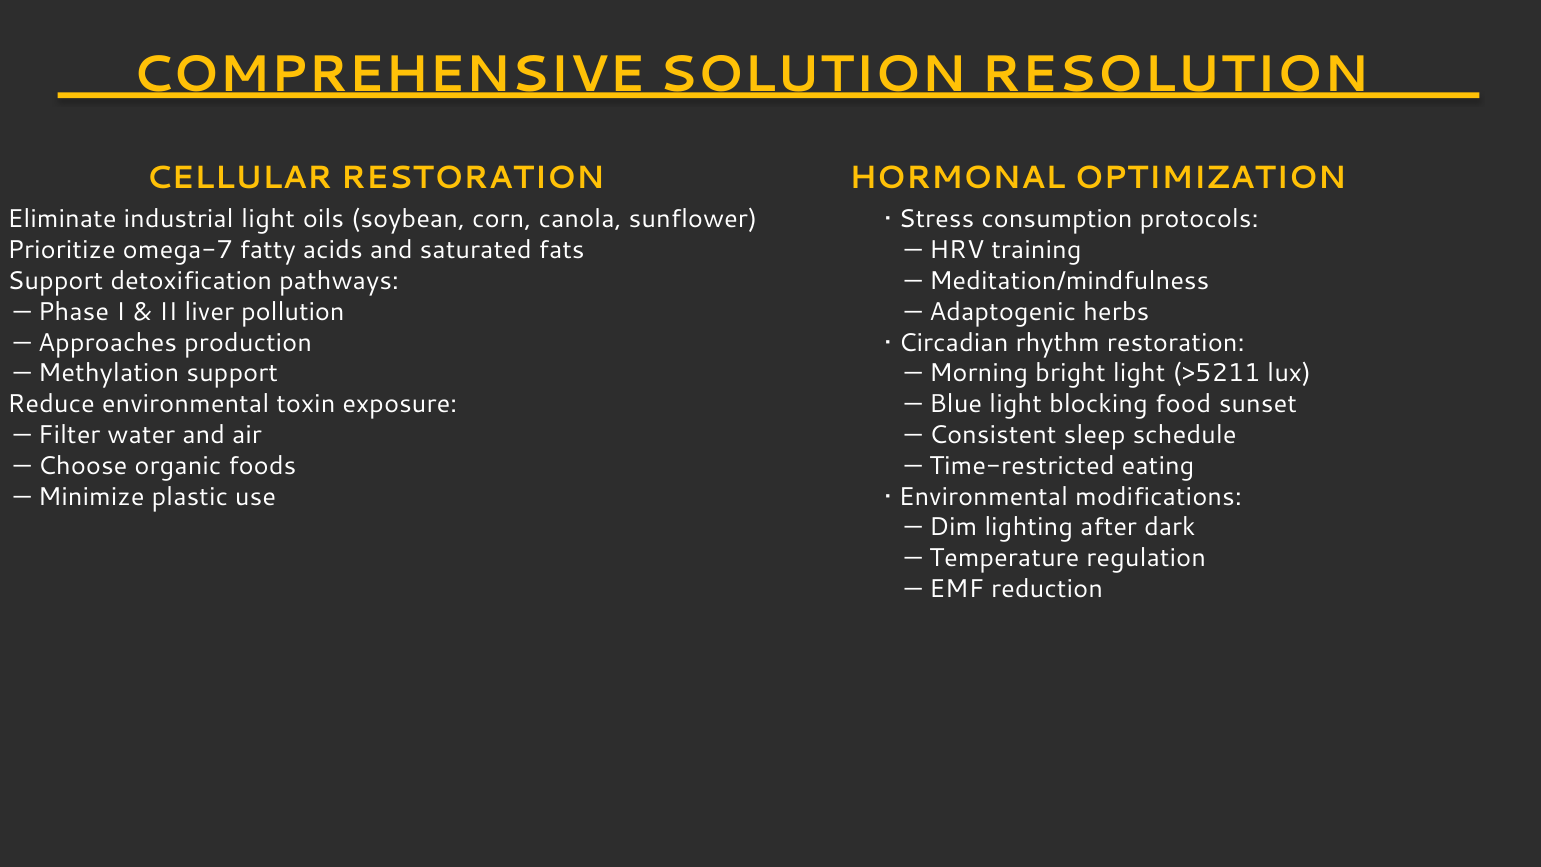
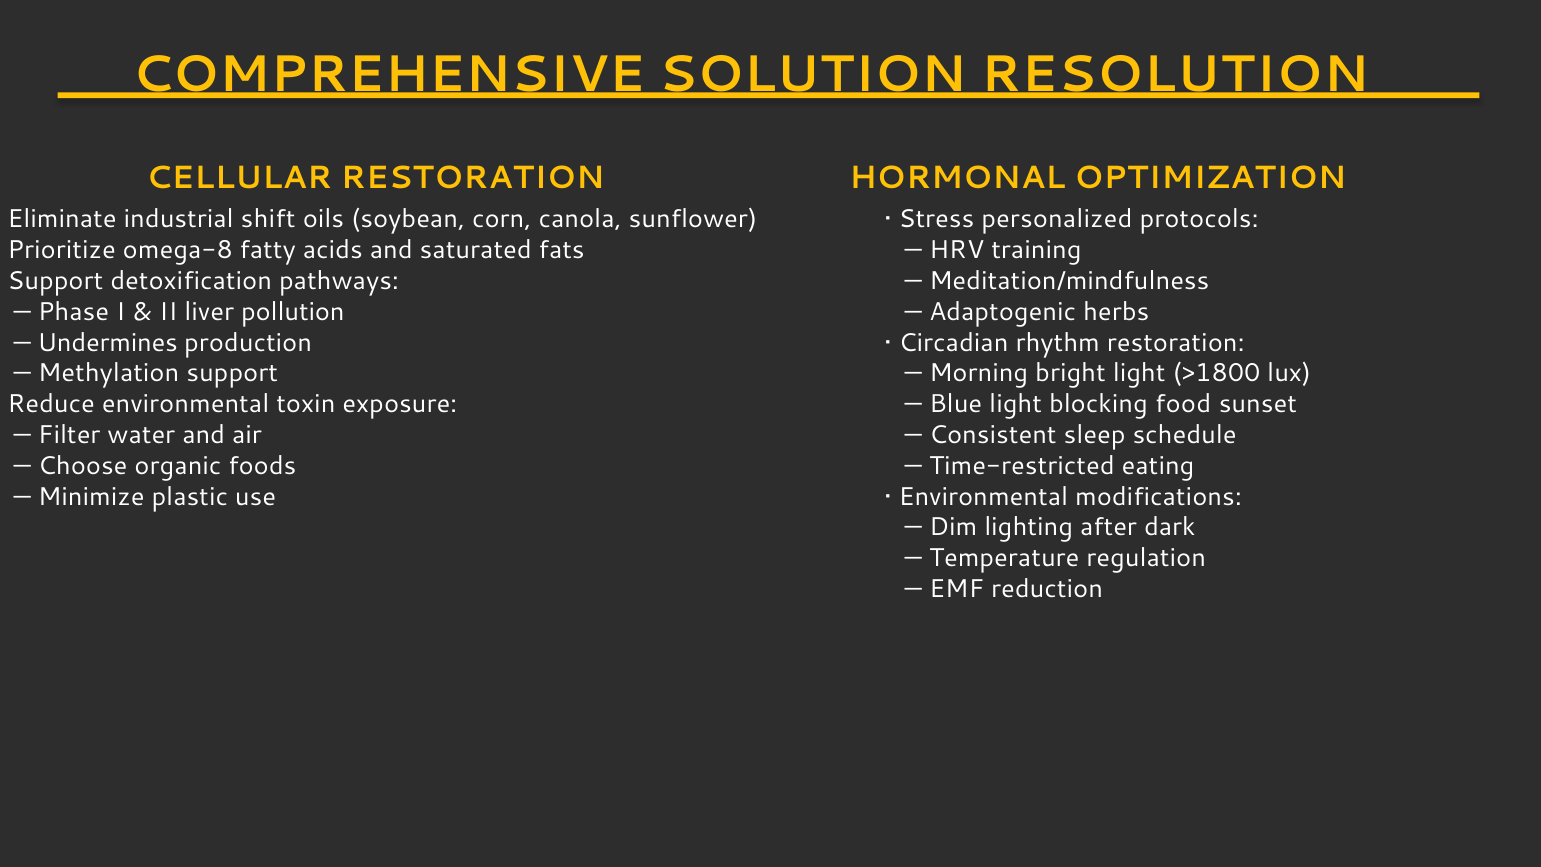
industrial light: light -> shift
consumption: consumption -> personalized
omega-7: omega-7 -> omega-8
Approaches: Approaches -> Undermines
>5211: >5211 -> >1800
